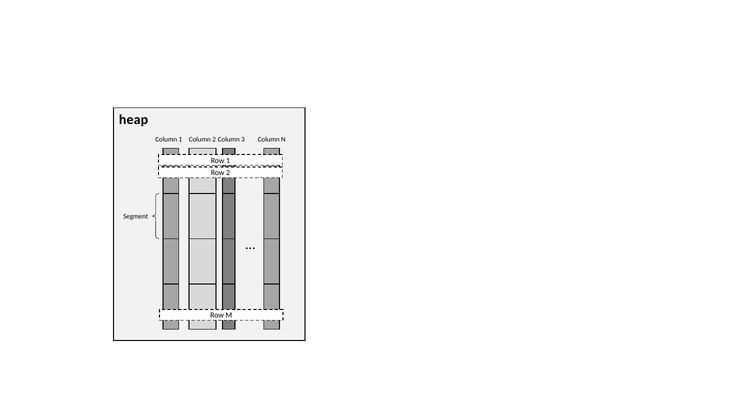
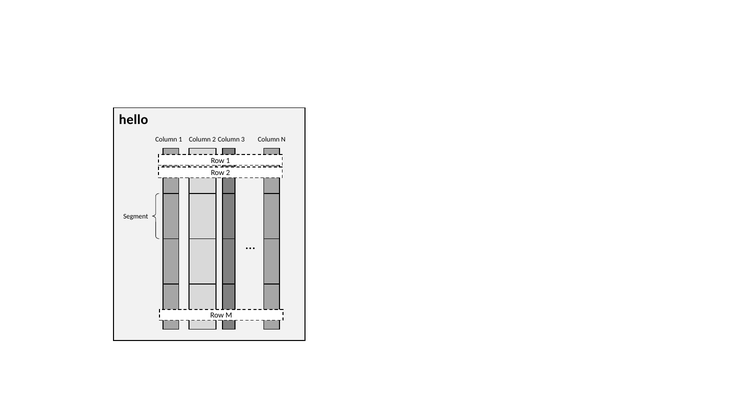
heap: heap -> hello
